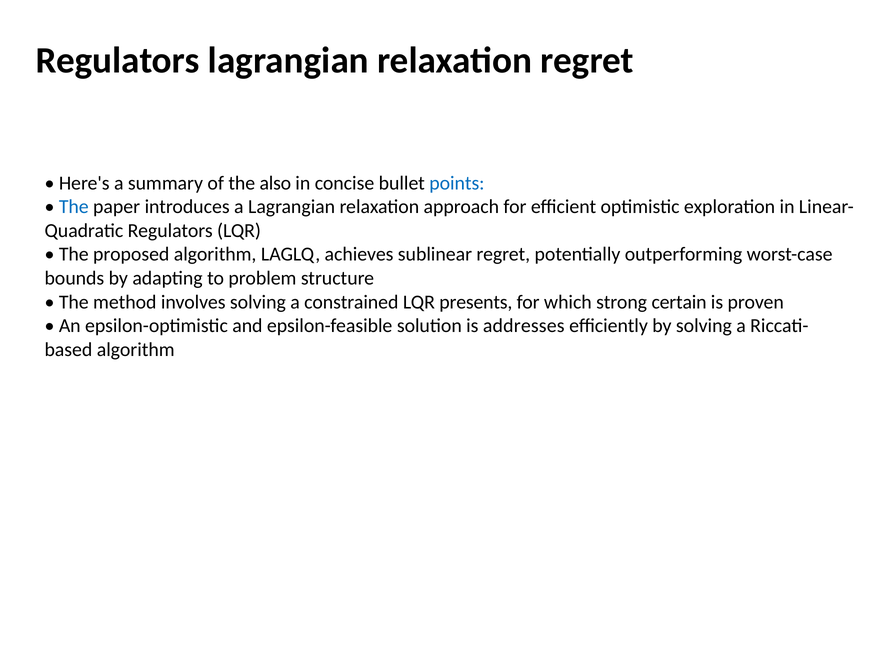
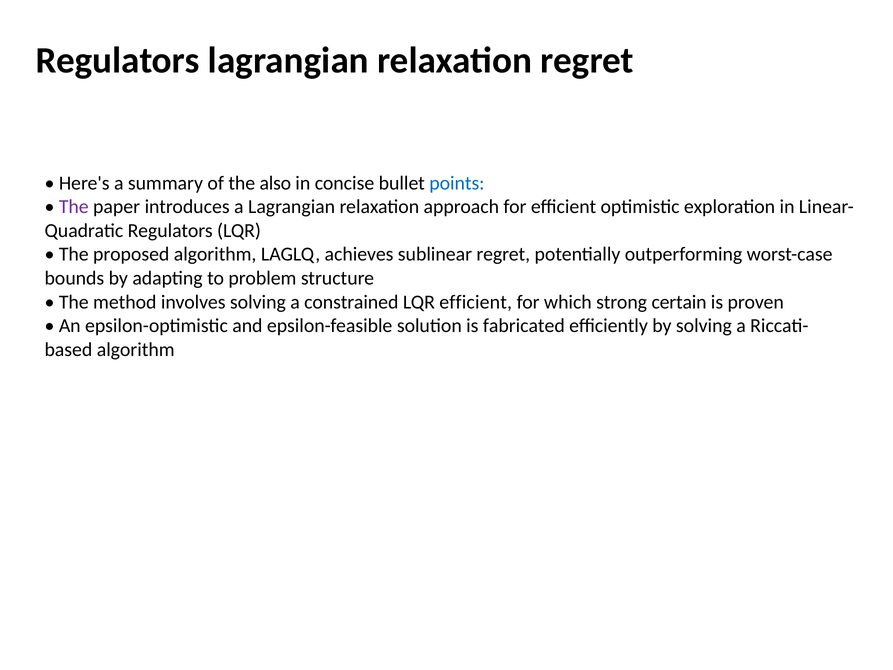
The at (74, 207) colour: blue -> purple
LQR presents: presents -> efficient
addresses: addresses -> fabricated
